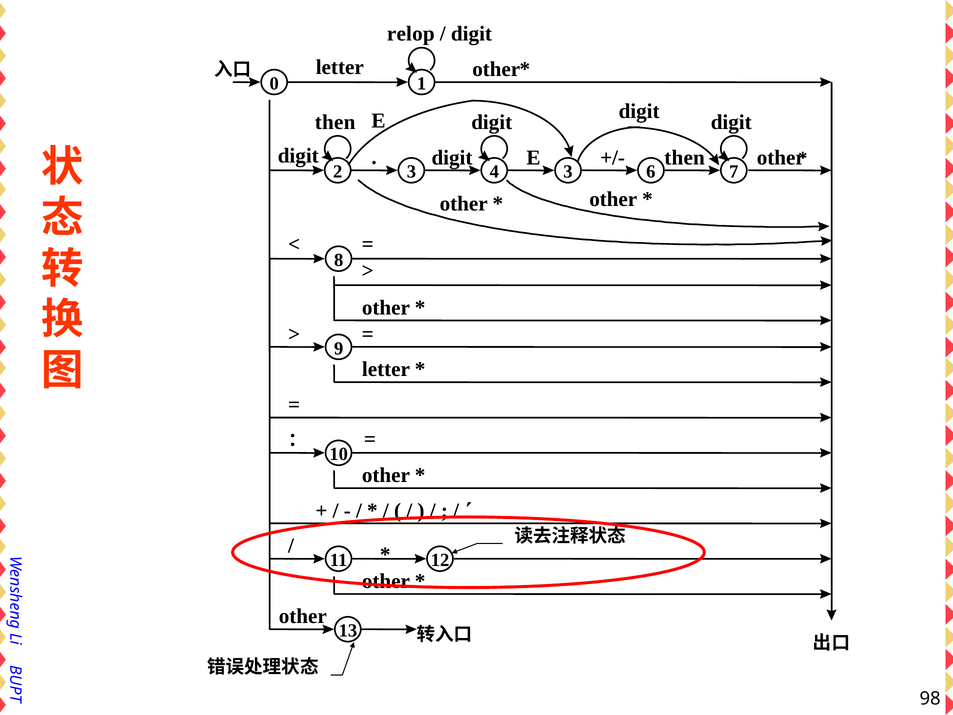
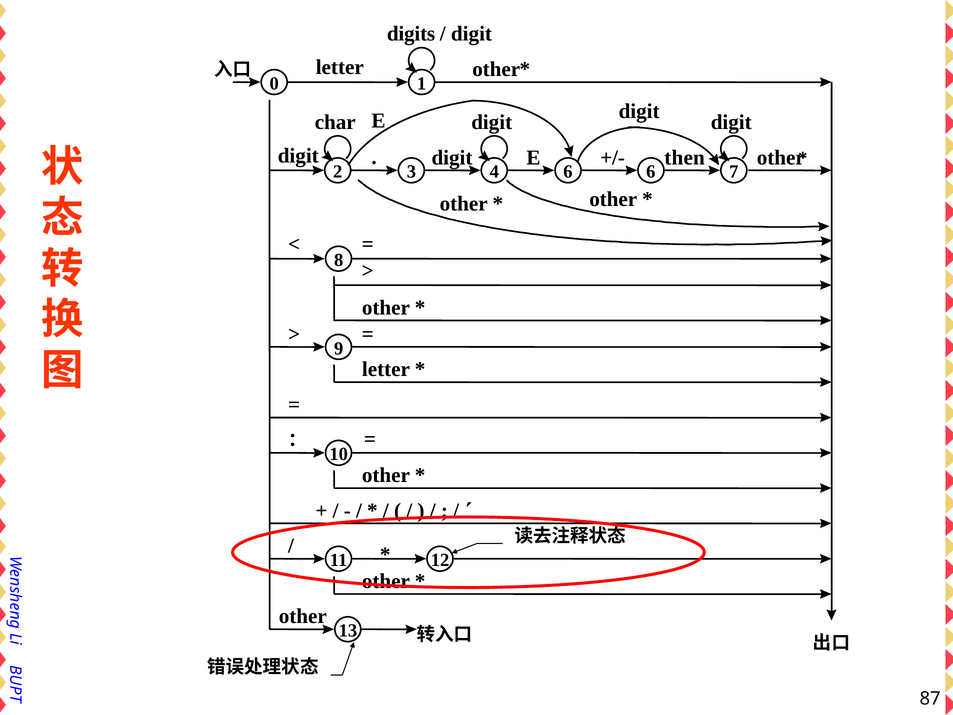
relop: relop -> digits
then at (335, 122): then -> char
3 3: 3 -> 6
98: 98 -> 87
